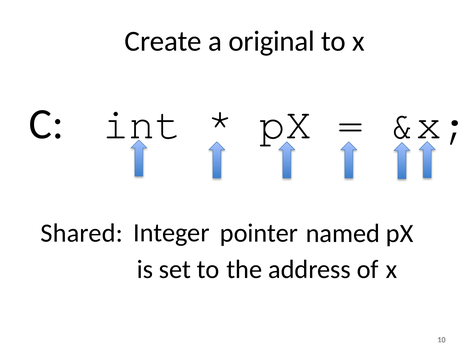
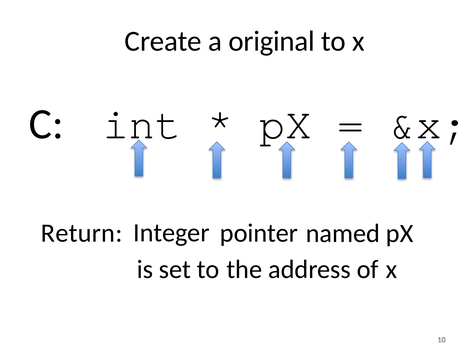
Shared: Shared -> Return
